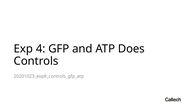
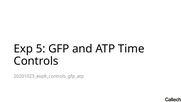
4: 4 -> 5
Does: Does -> Time
